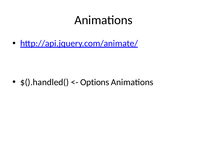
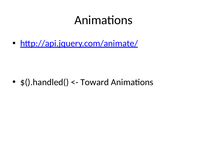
Options: Options -> Toward
